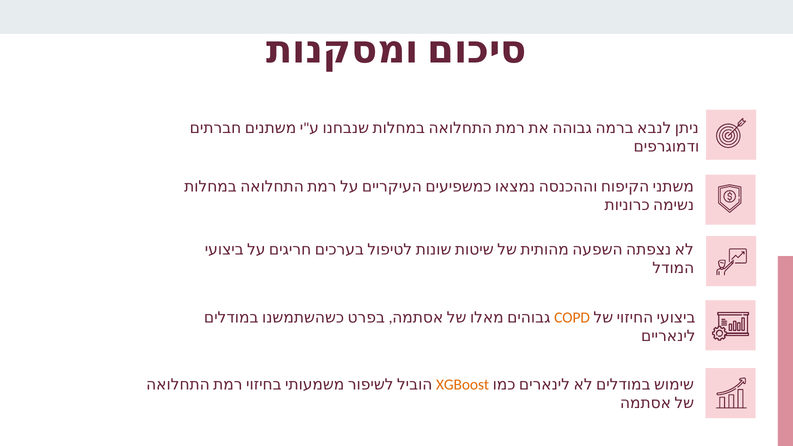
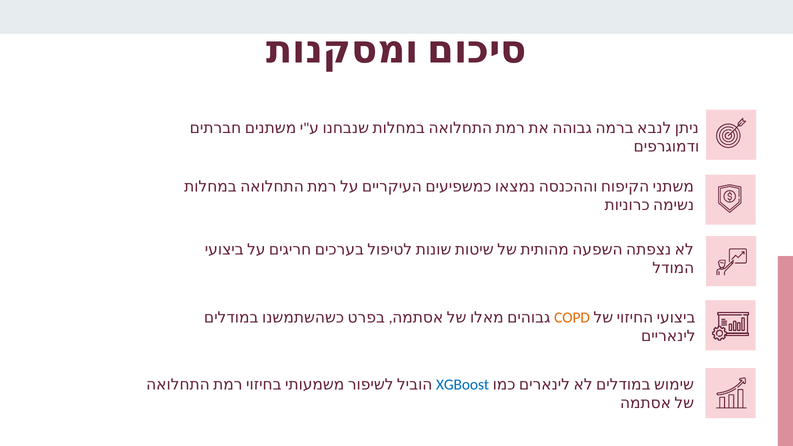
XGBoost colour: orange -> blue
